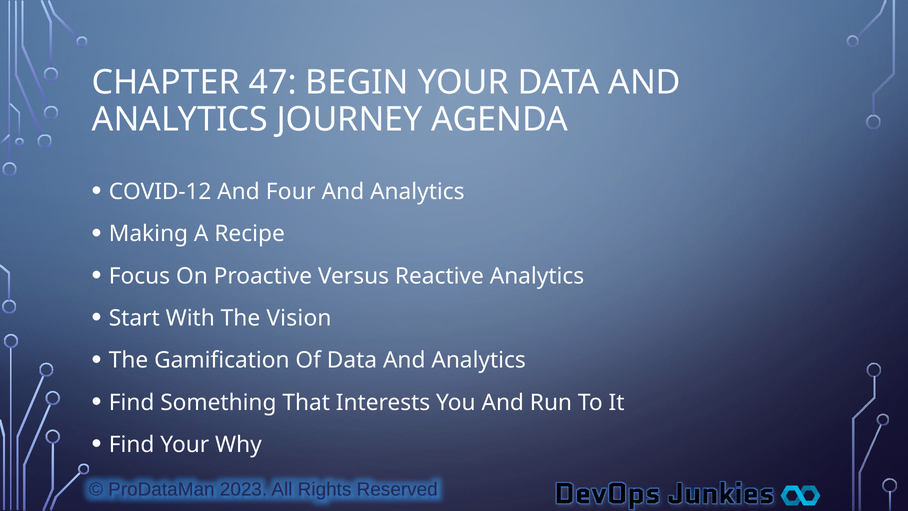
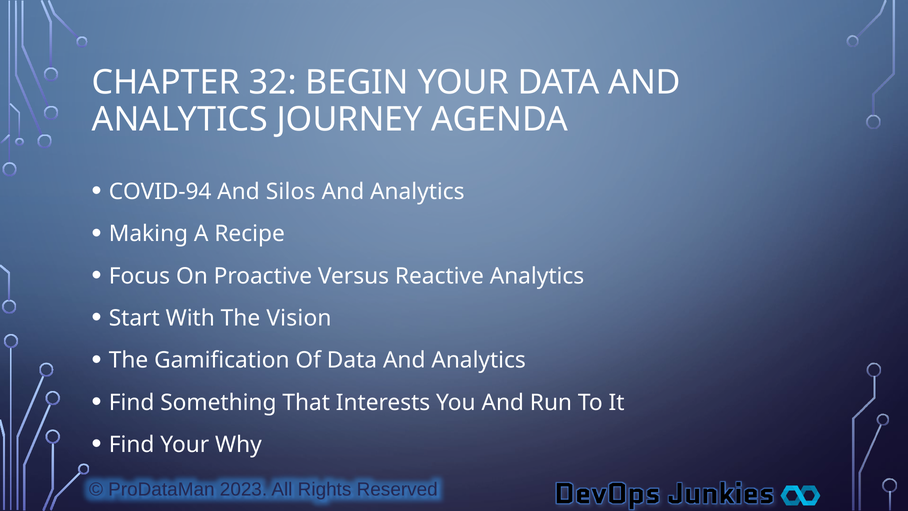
47: 47 -> 32
COVID-12: COVID-12 -> COVID-94
Four: Four -> Silos
